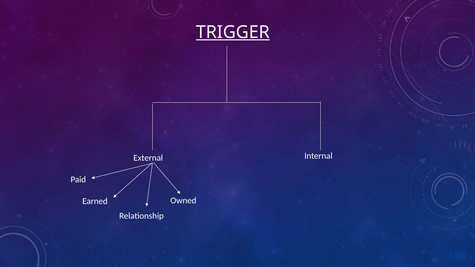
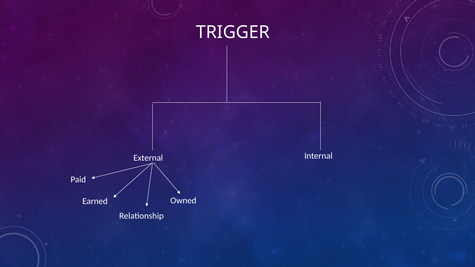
TRIGGER underline: present -> none
